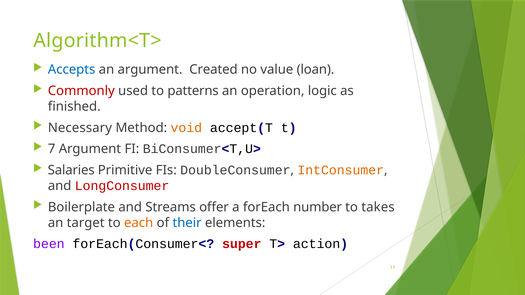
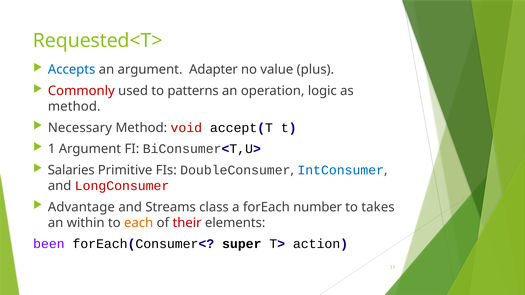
Algorithm<T>: Algorithm<T> -> Requested<T>
Created: Created -> Adapter
loan: loan -> plus
finished at (74, 107): finished -> method
void colour: orange -> red
7: 7 -> 1
IntConsumer colour: orange -> blue
Boilerplate: Boilerplate -> Advantage
offer: offer -> class
target: target -> within
their colour: blue -> red
super colour: red -> black
